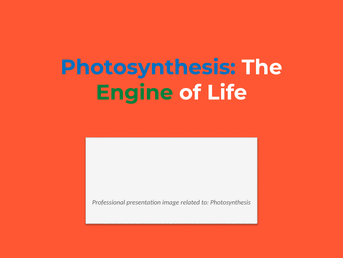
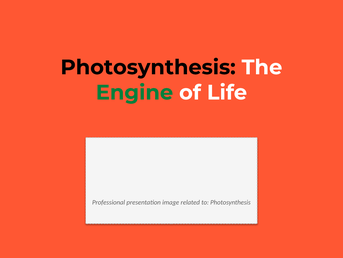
Photosynthesis at (148, 67) colour: blue -> black
